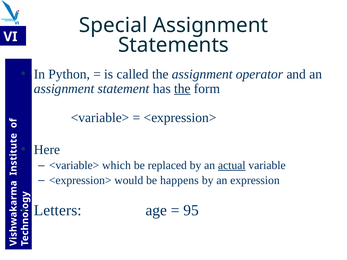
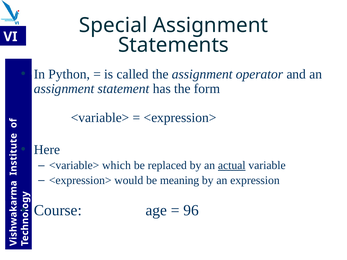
the at (182, 89) underline: present -> none
happens: happens -> meaning
Letters: Letters -> Course
95: 95 -> 96
